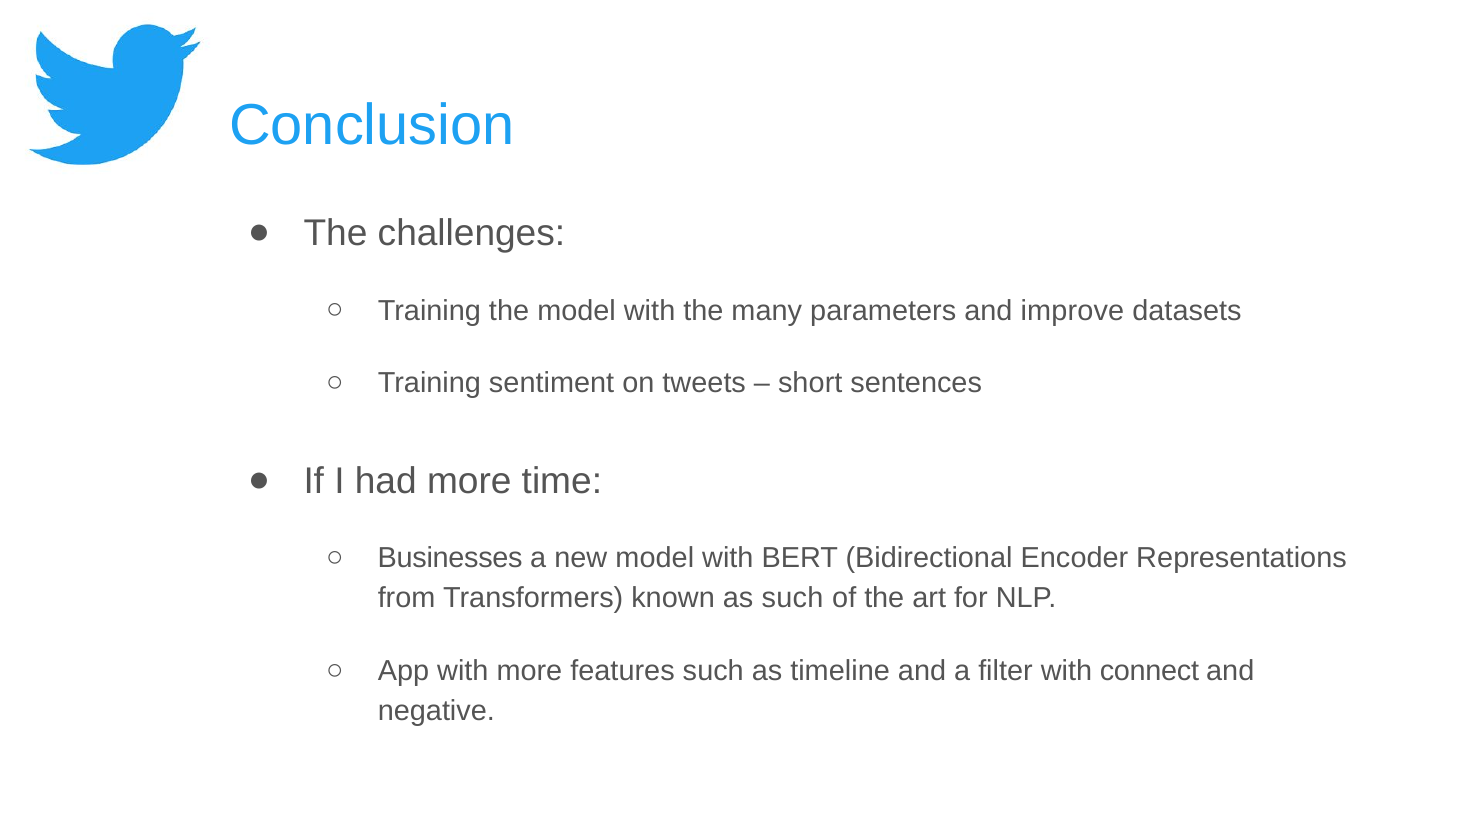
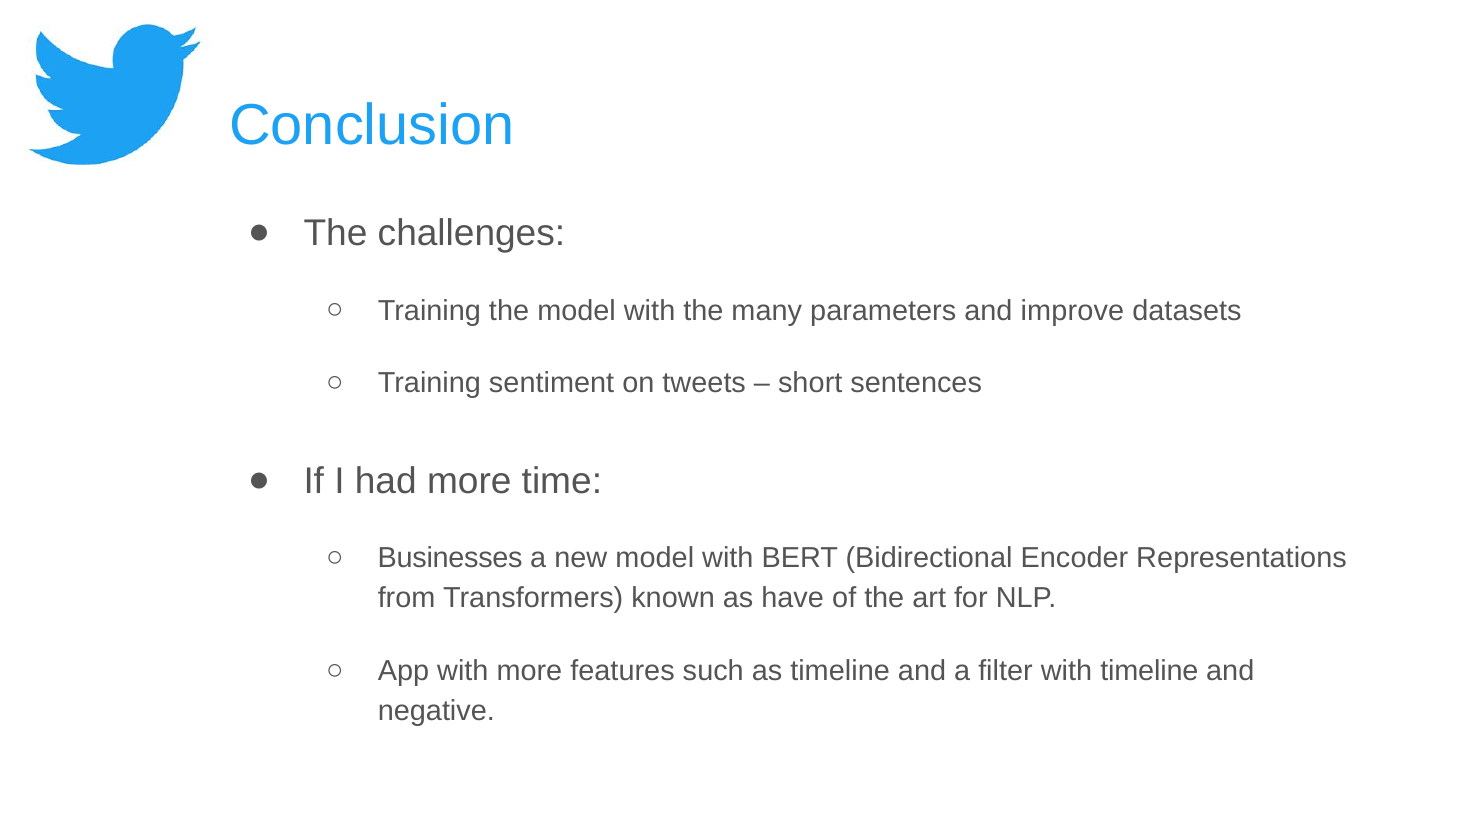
as such: such -> have
with connect: connect -> timeline
